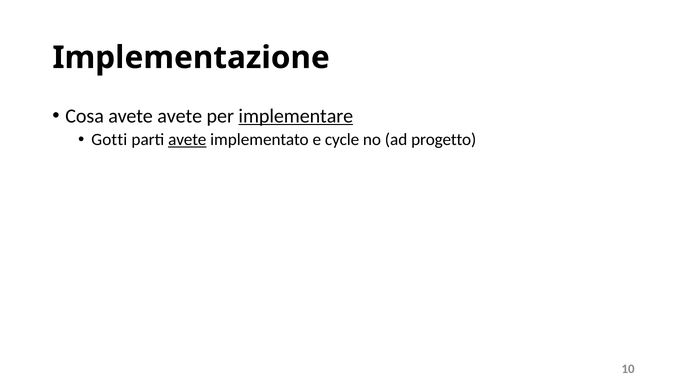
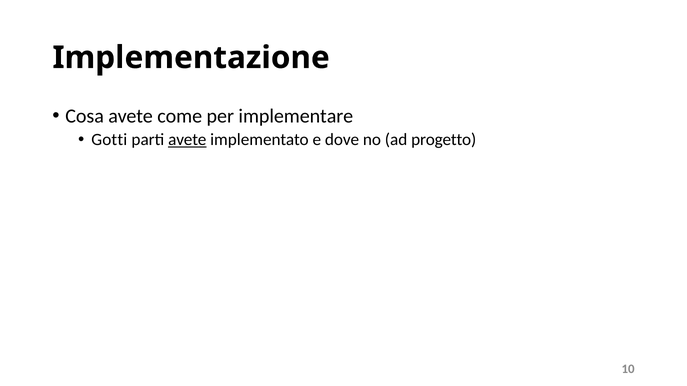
avete avete: avete -> come
implementare underline: present -> none
cycle: cycle -> dove
